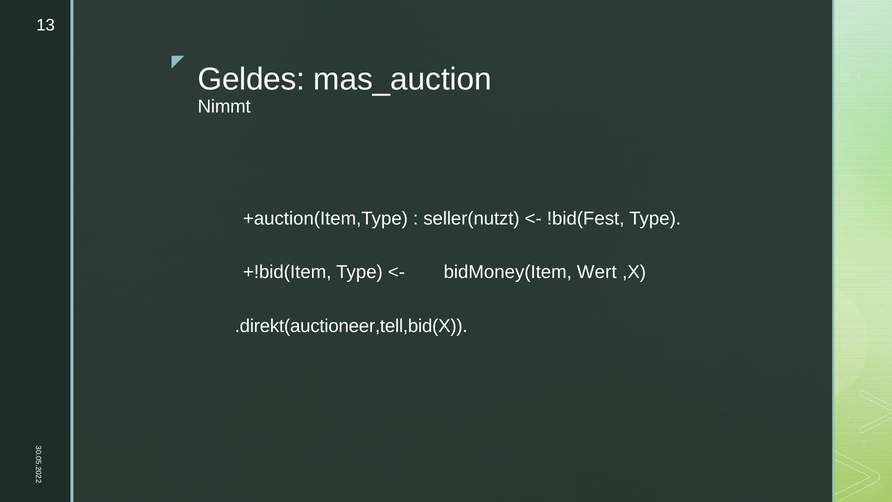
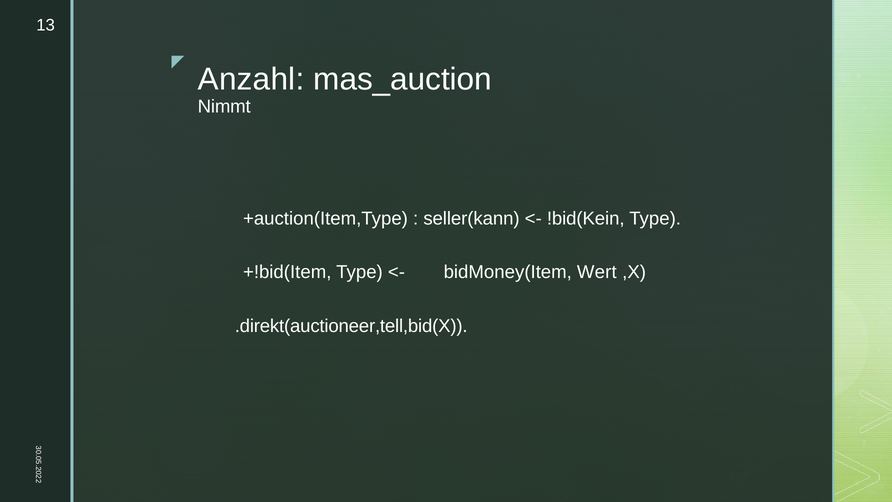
Geldes: Geldes -> Anzahl
seller(nutzt: seller(nutzt -> seller(kann
!bid(Fest: !bid(Fest -> !bid(Kein
